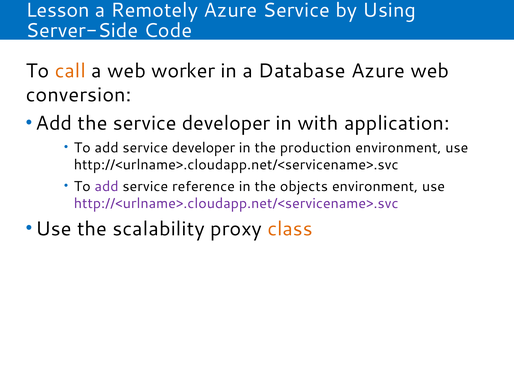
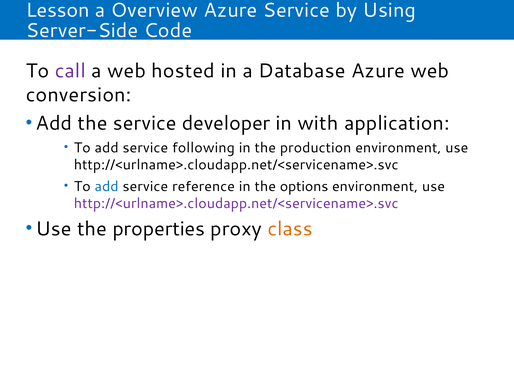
Remotely: Remotely -> Overview
call colour: orange -> purple
worker: worker -> hosted
add service developer: developer -> following
add at (107, 186) colour: purple -> blue
objects: objects -> options
scalability: scalability -> properties
